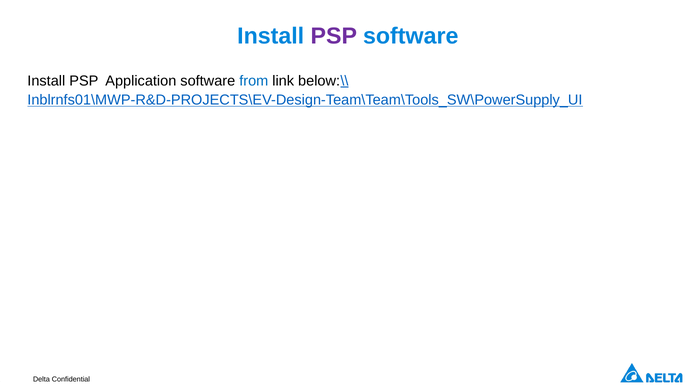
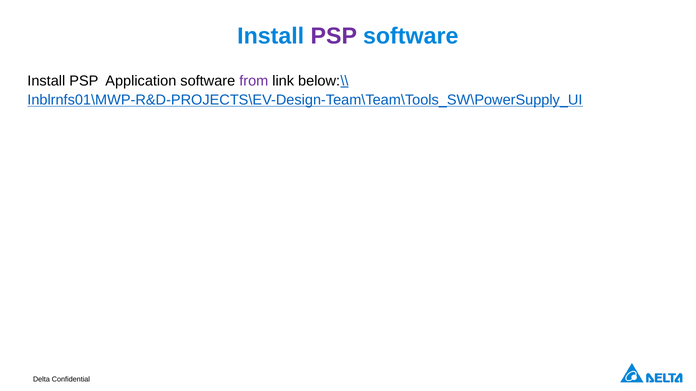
from colour: blue -> purple
